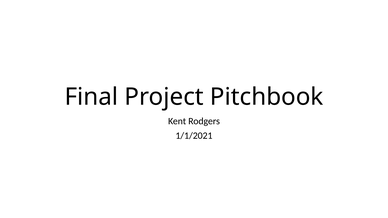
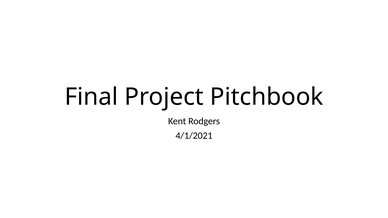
1/1/2021: 1/1/2021 -> 4/1/2021
